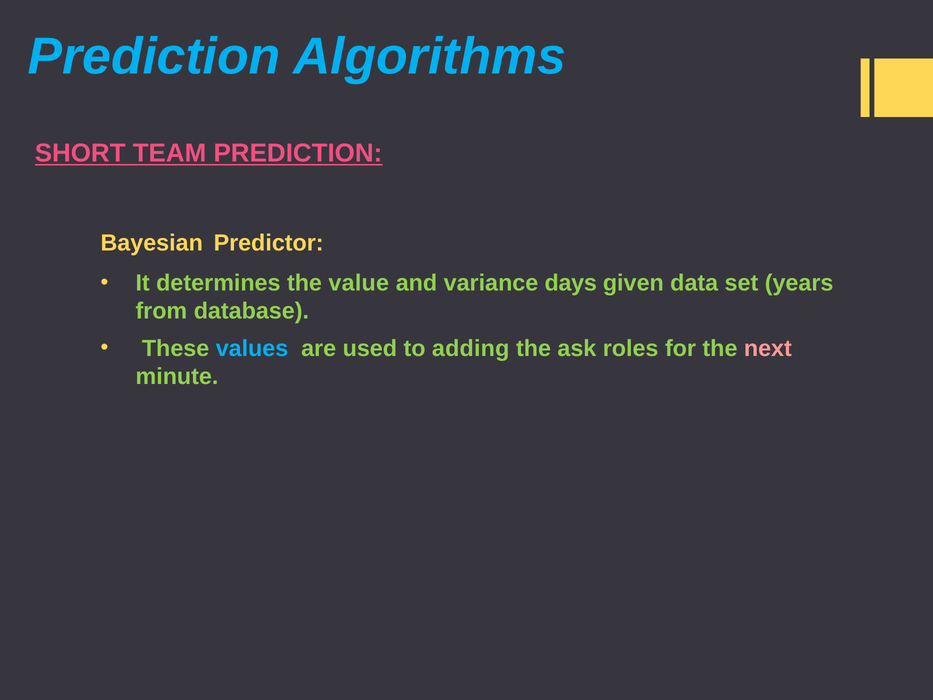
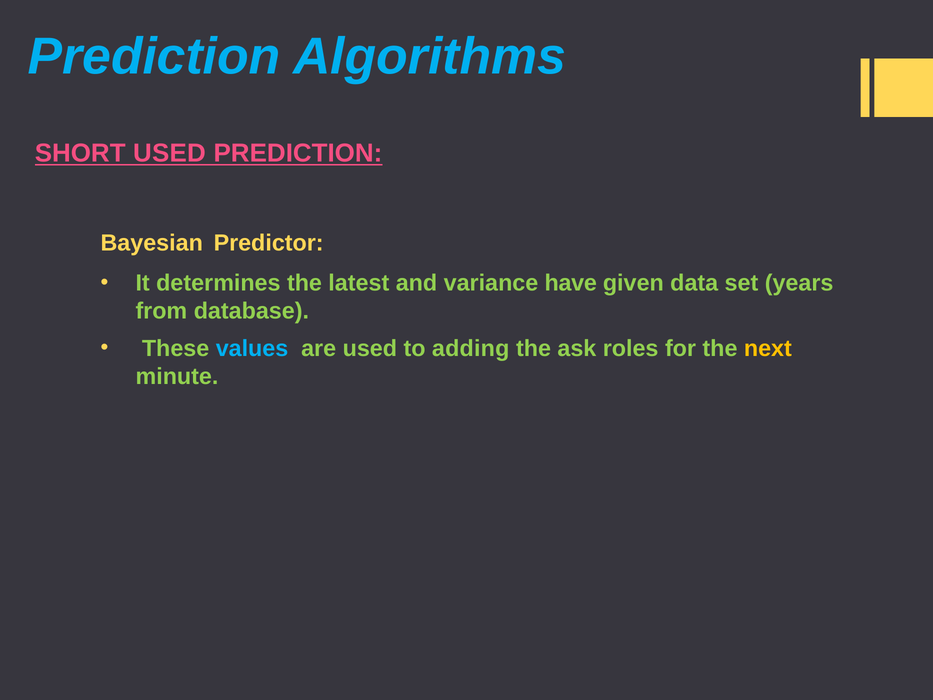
SHORT TEAM: TEAM -> USED
value: value -> latest
days: days -> have
next colour: pink -> yellow
